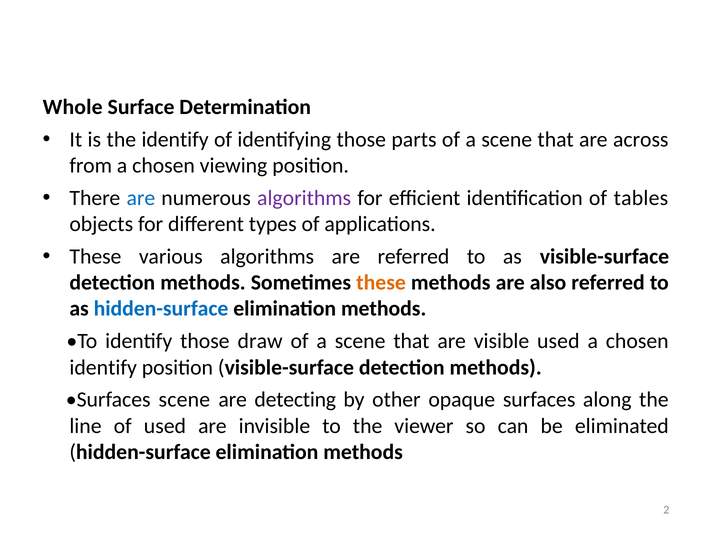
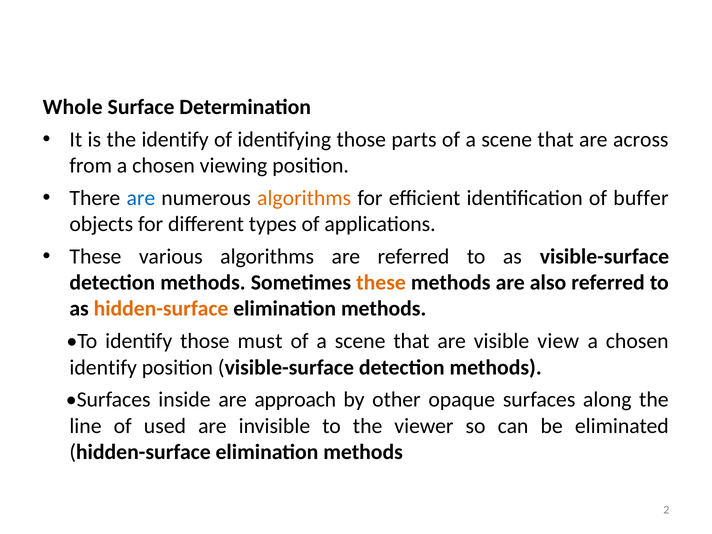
algorithms at (304, 198) colour: purple -> orange
tables: tables -> buffer
hidden-surface at (161, 309) colour: blue -> orange
draw: draw -> must
visible used: used -> view
Surfaces scene: scene -> inside
detecting: detecting -> approach
